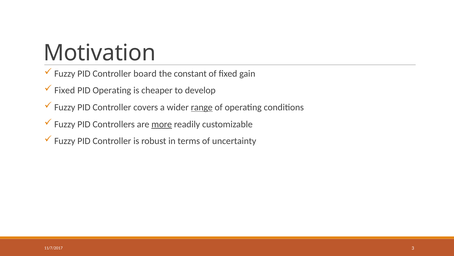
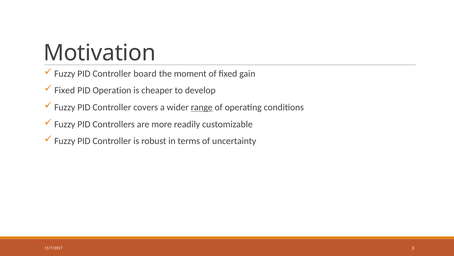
constant: constant -> moment
PID Operating: Operating -> Operation
more underline: present -> none
